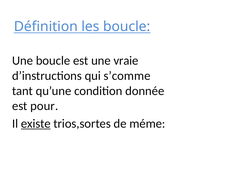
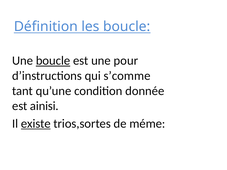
boucle at (53, 61) underline: none -> present
vraie: vraie -> pour
pour: pour -> ainisi
